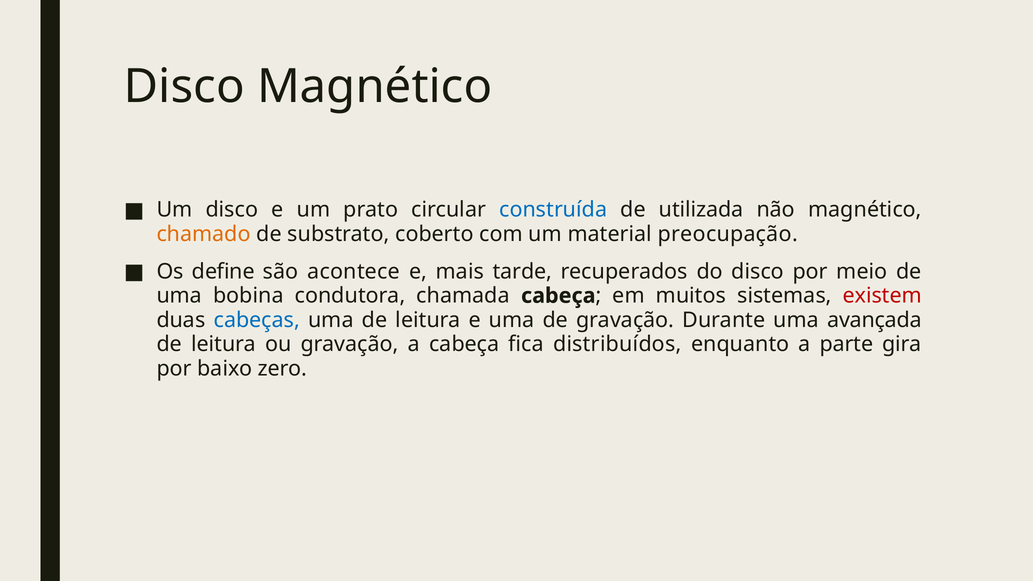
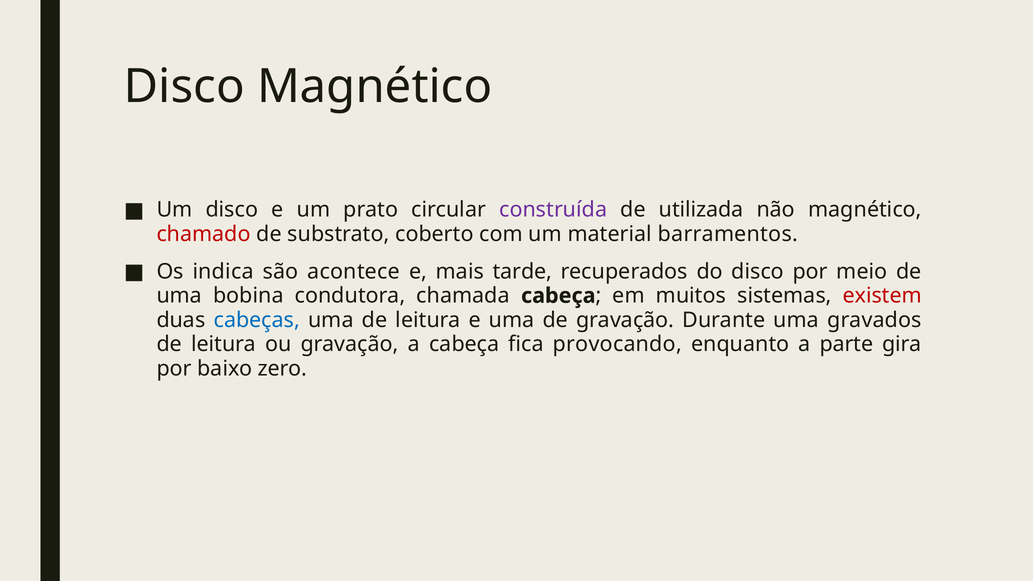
construída colour: blue -> purple
chamado colour: orange -> red
preocupação: preocupação -> barramentos
define: define -> indica
avançada: avançada -> gravados
distribuídos: distribuídos -> provocando
